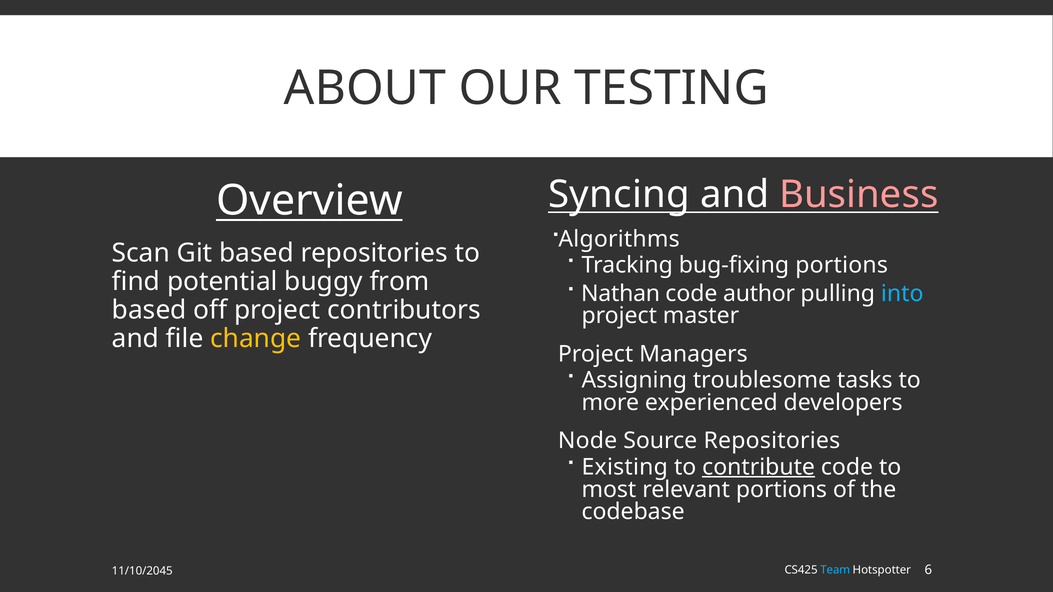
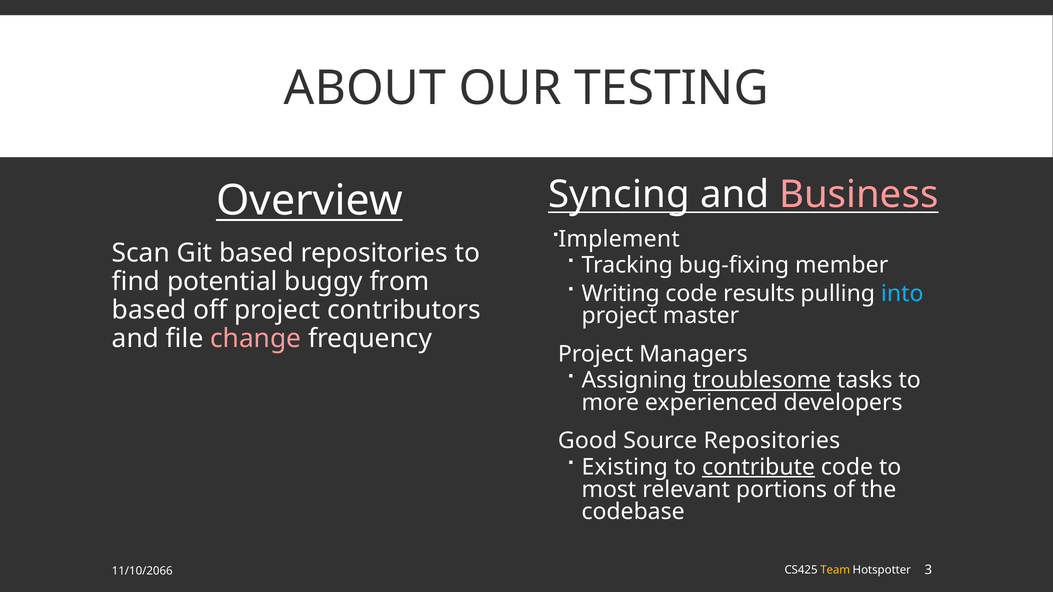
Algorithms: Algorithms -> Implement
bug-fixing portions: portions -> member
Nathan: Nathan -> Writing
author: author -> results
change colour: yellow -> pink
troublesome underline: none -> present
Node: Node -> Good
Team colour: light blue -> yellow
6: 6 -> 3
11/10/2045: 11/10/2045 -> 11/10/2066
